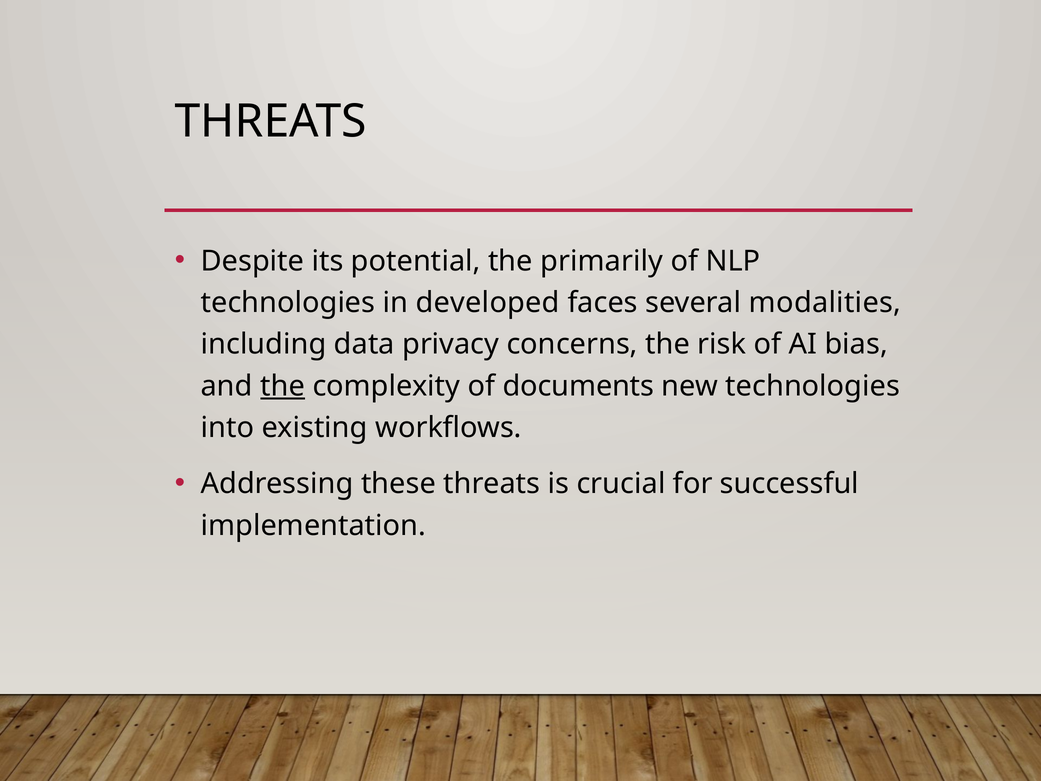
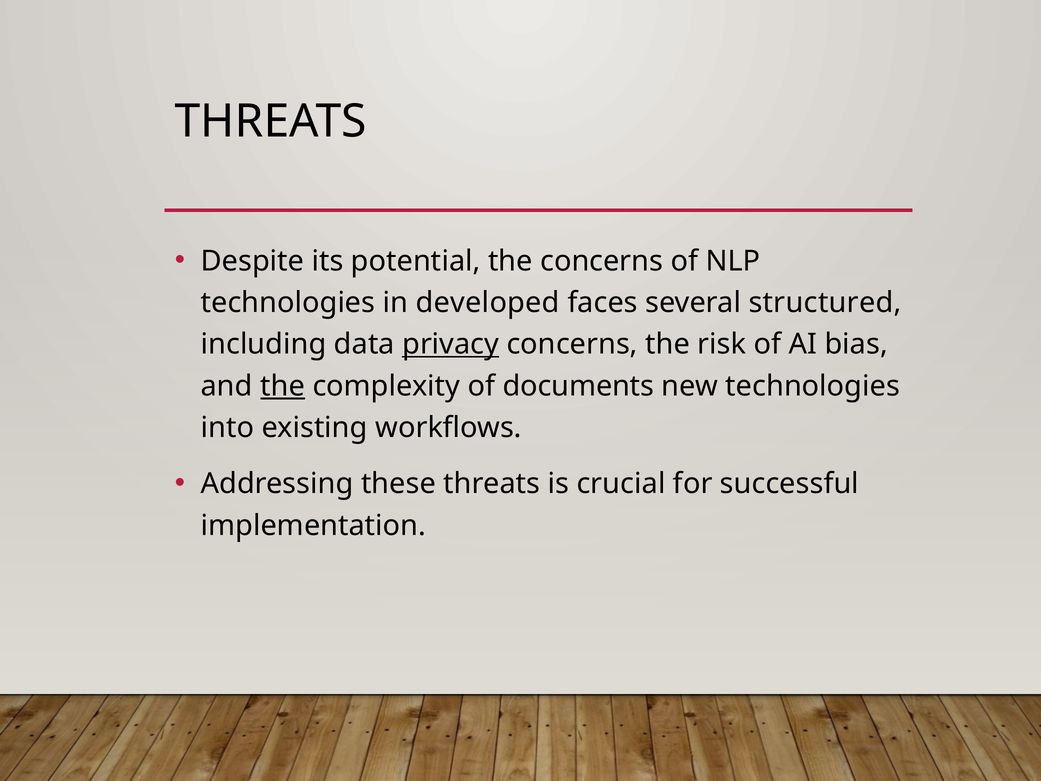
the primarily: primarily -> concerns
modalities: modalities -> structured
privacy underline: none -> present
